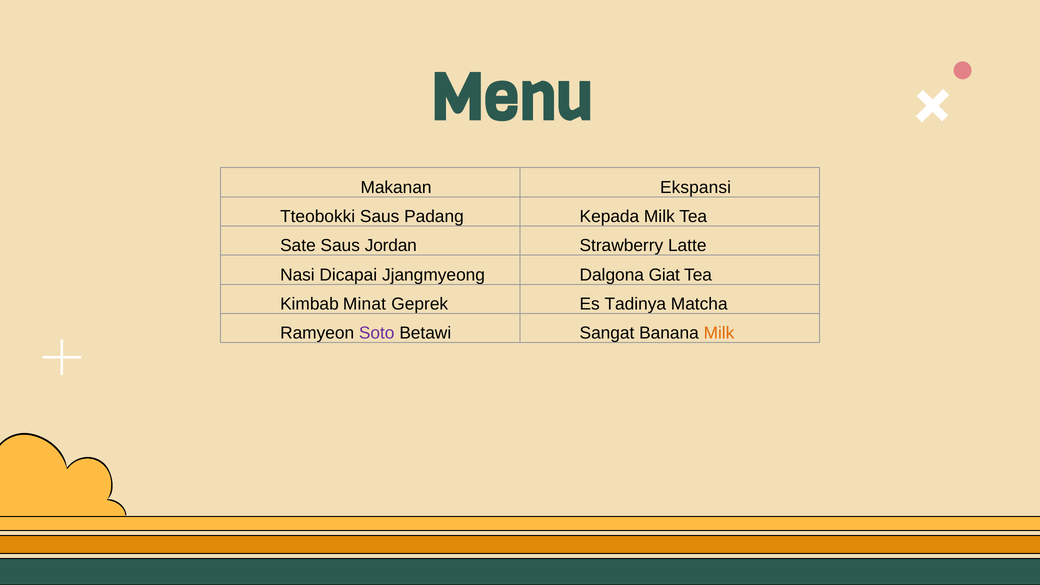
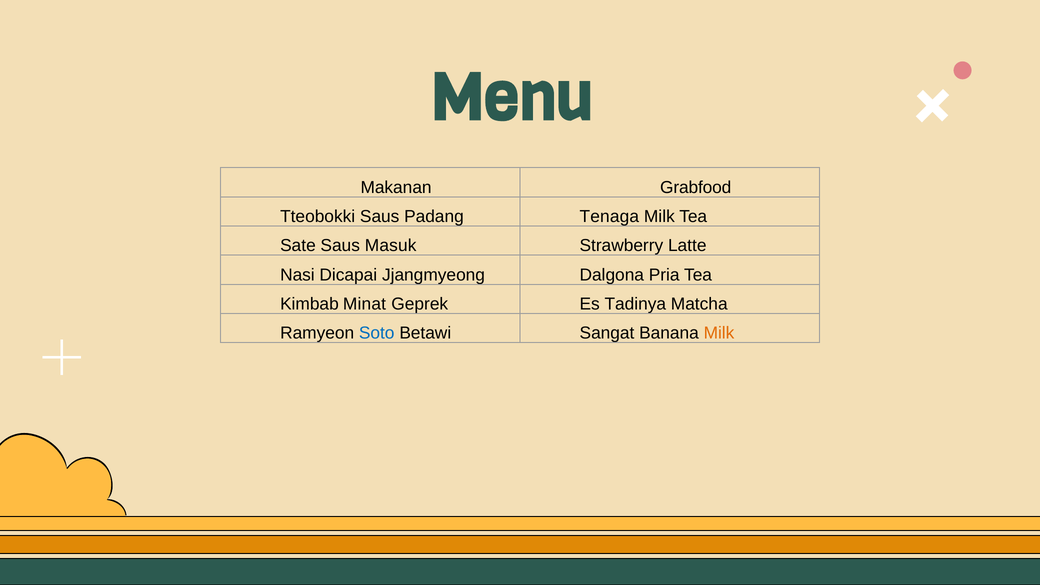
Ekspansi: Ekspansi -> Grabfood
Kepada: Kepada -> Tenaga
Jordan: Jordan -> Masuk
Giat: Giat -> Pria
Soto colour: purple -> blue
